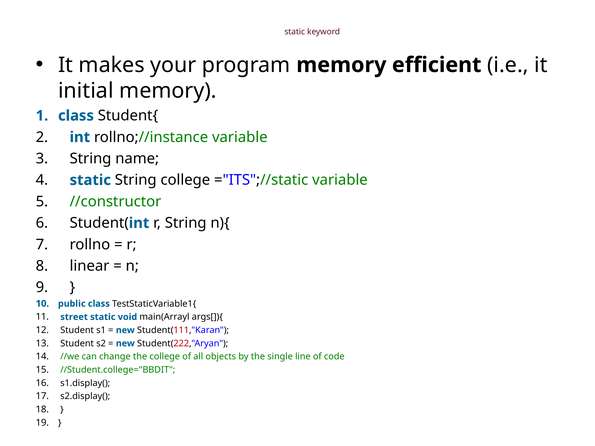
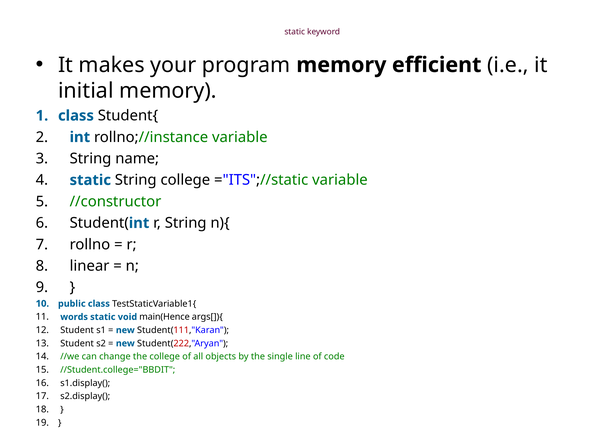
street: street -> words
main(Arrayl: main(Arrayl -> main(Hence
